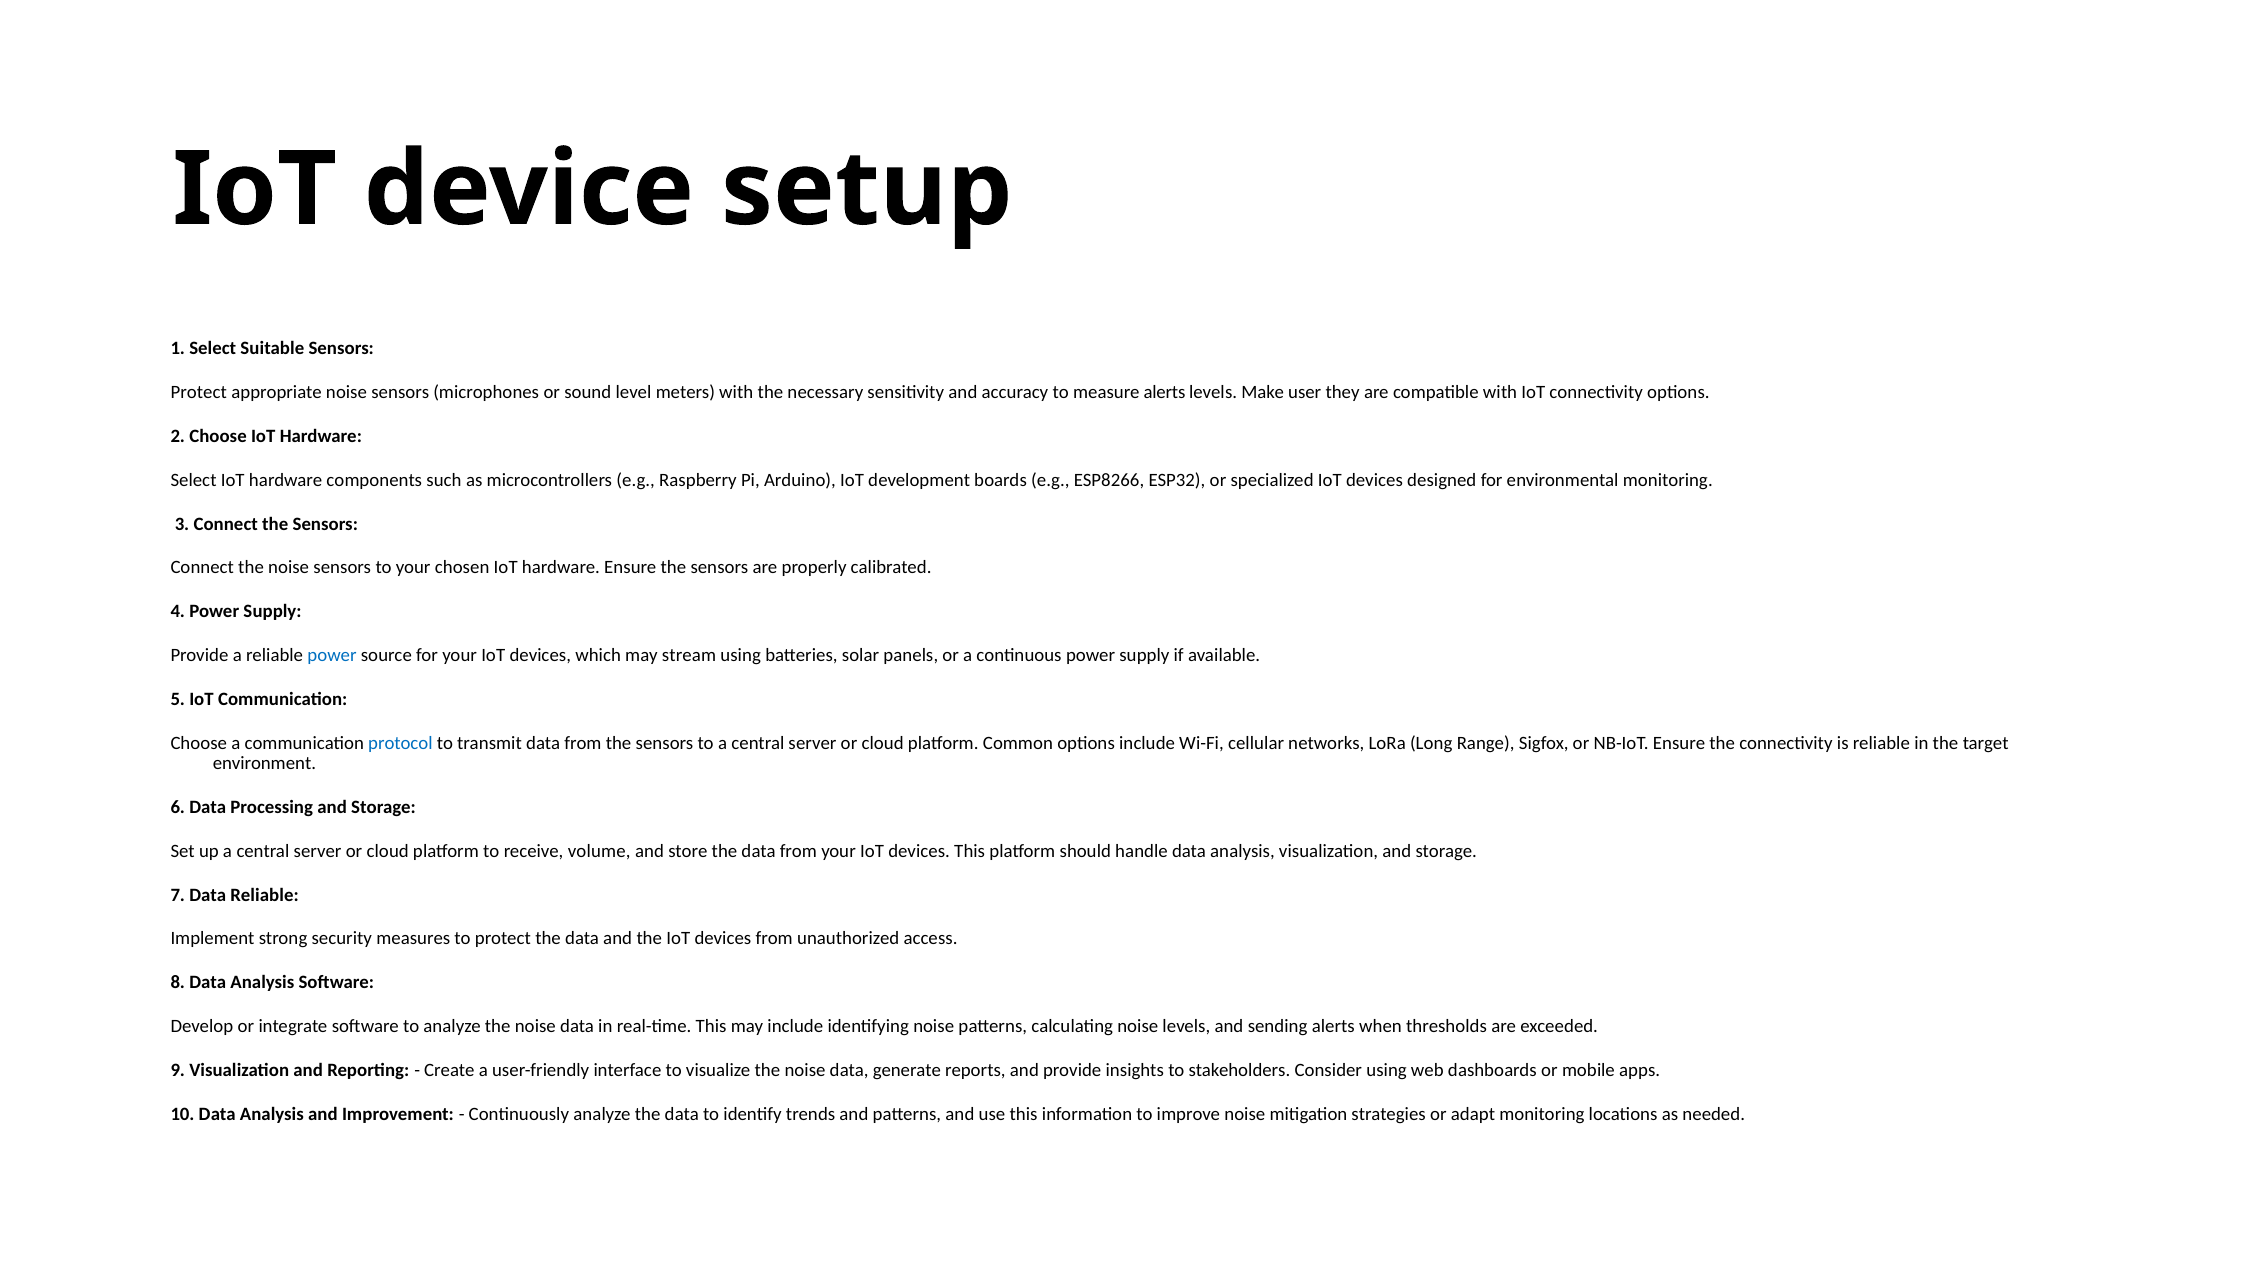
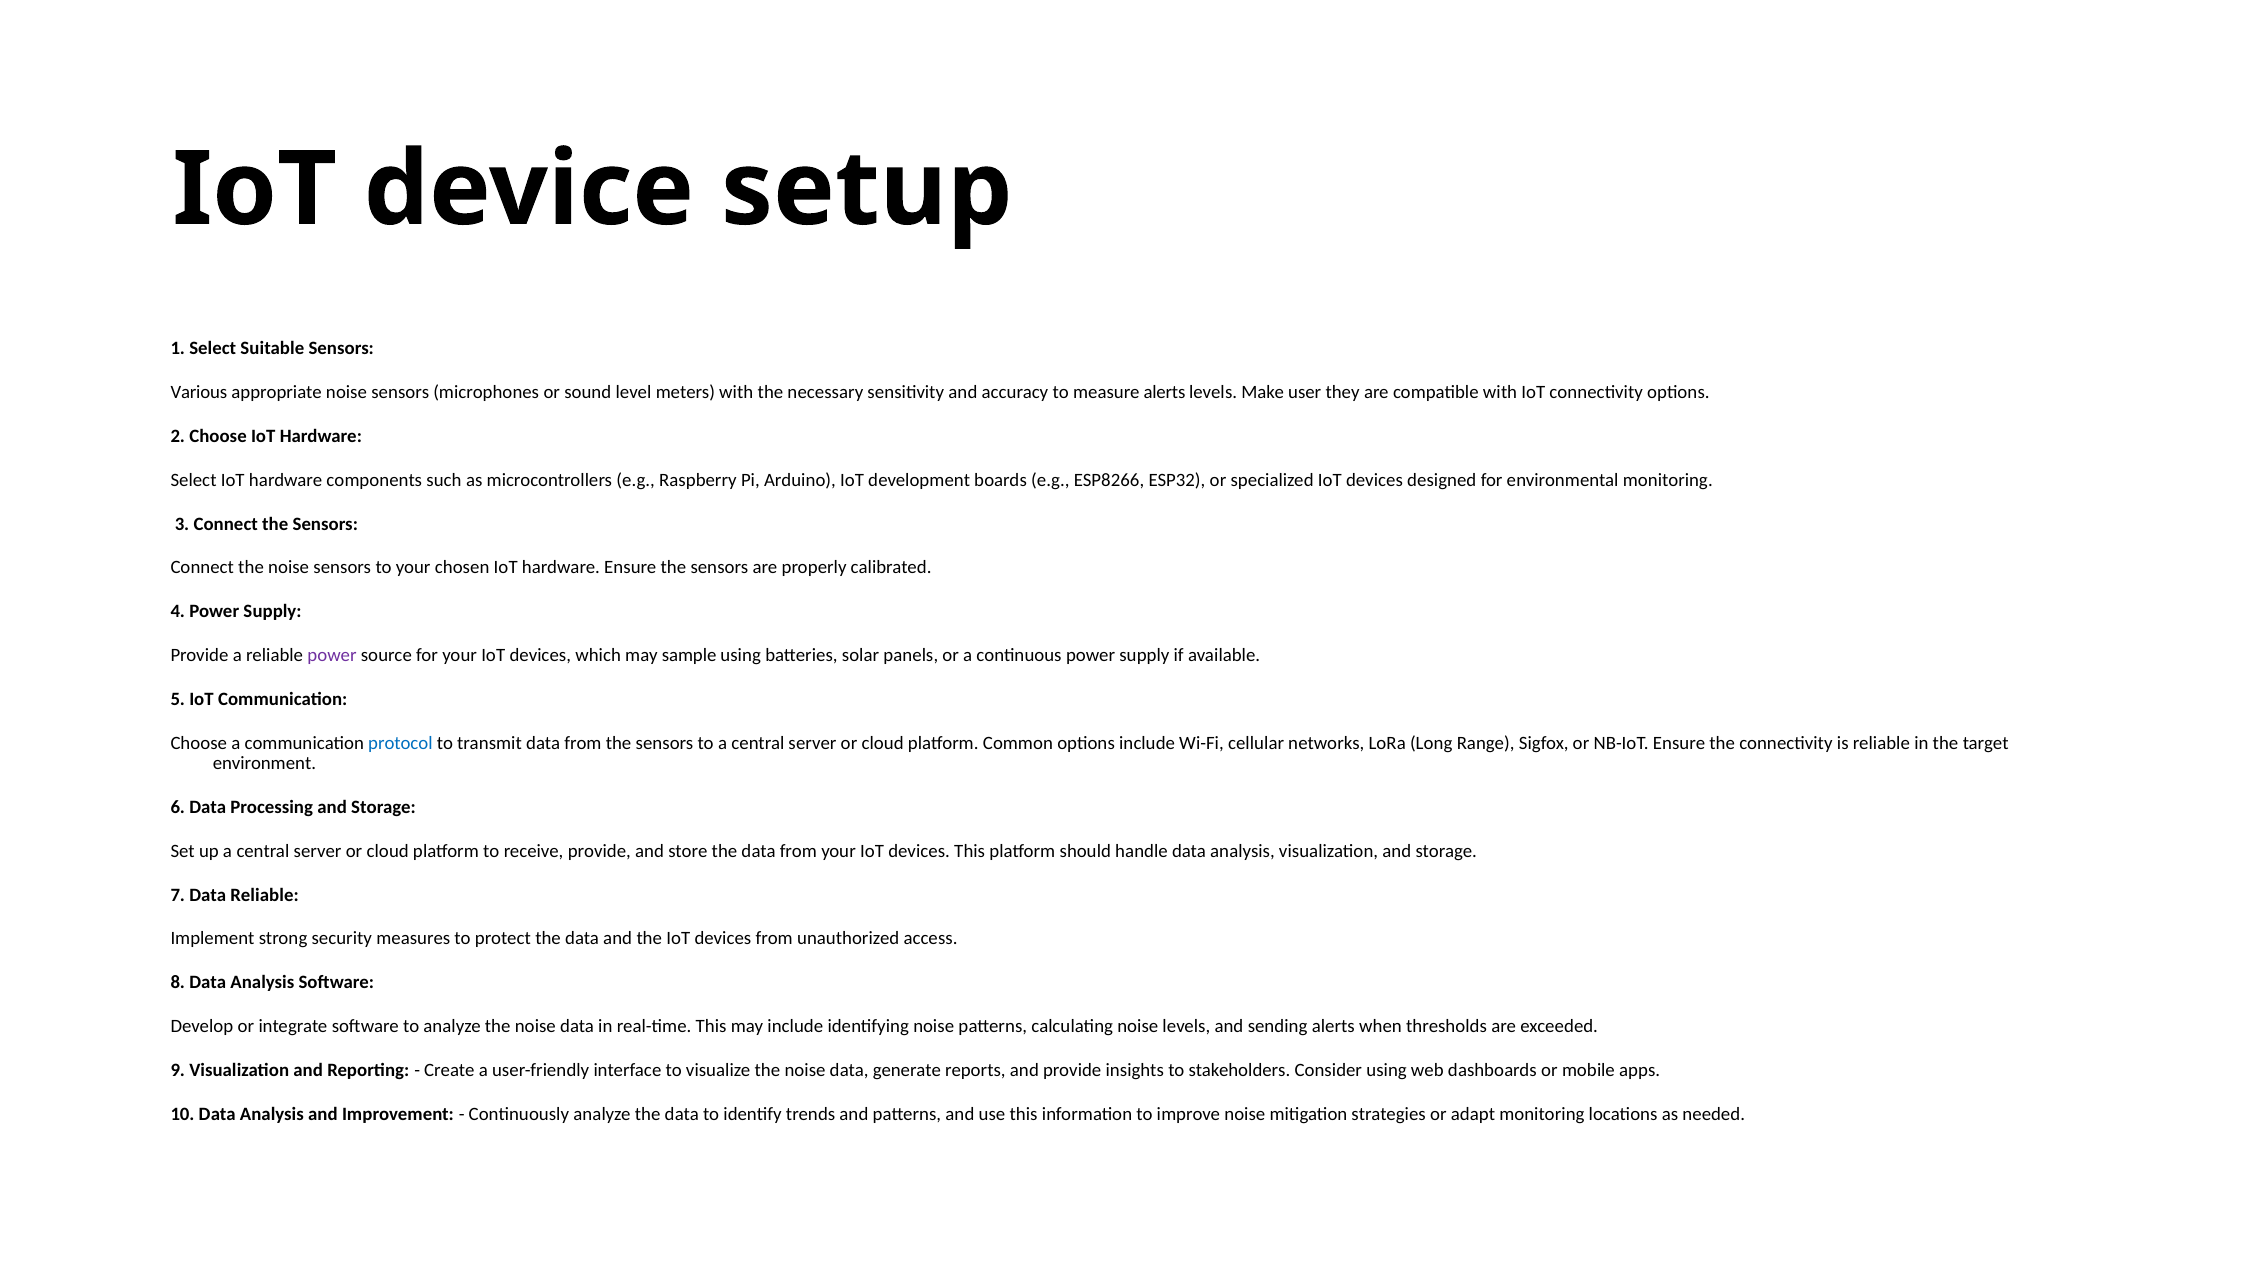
Protect at (199, 392): Protect -> Various
power at (332, 655) colour: blue -> purple
stream: stream -> sample
receive volume: volume -> provide
